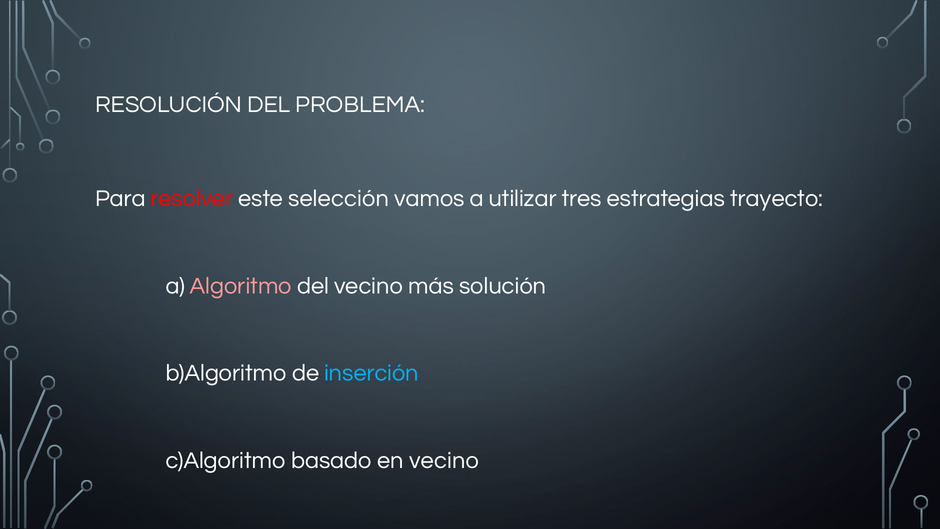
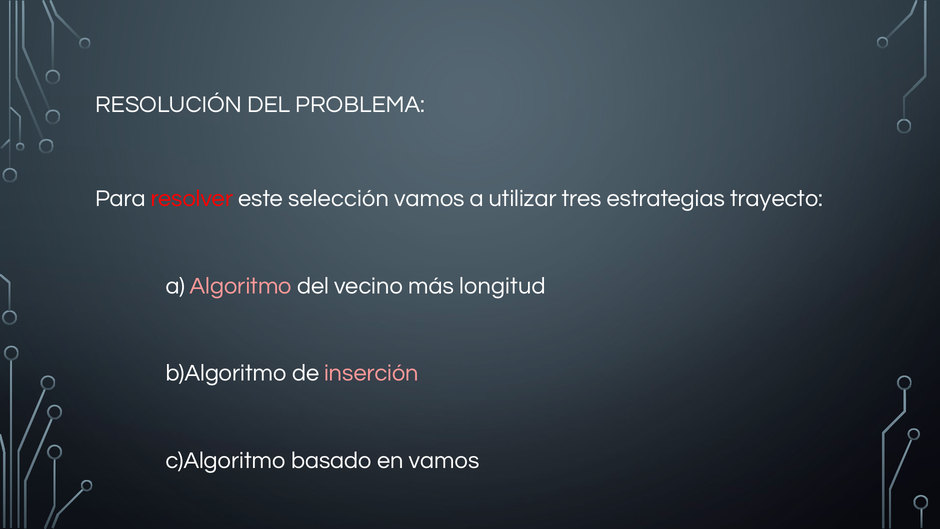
solución: solución -> longitud
inserción colour: light blue -> pink
en vecino: vecino -> vamos
